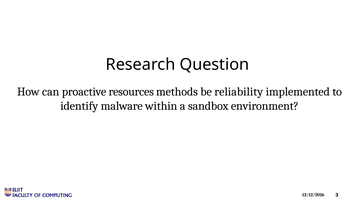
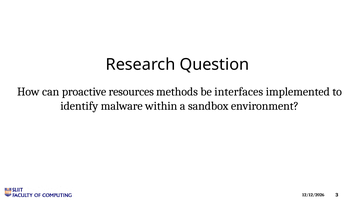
reliability: reliability -> interfaces
